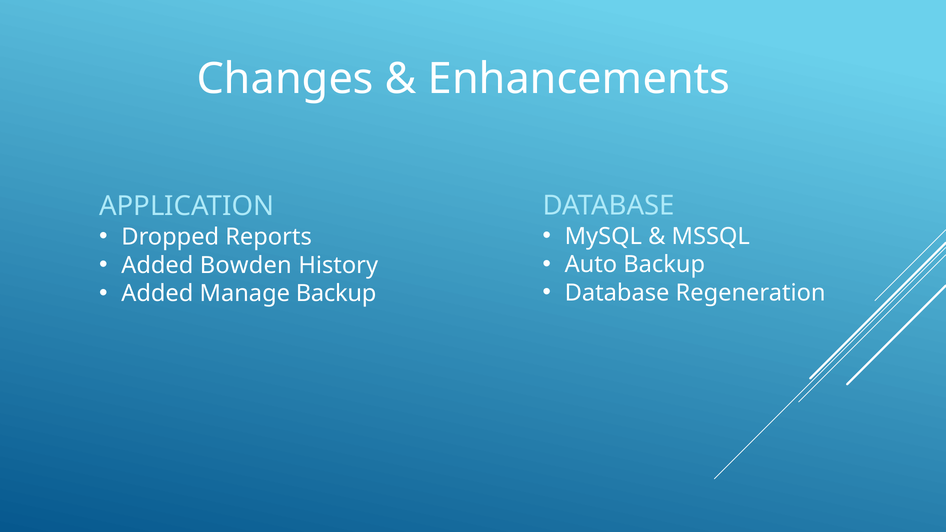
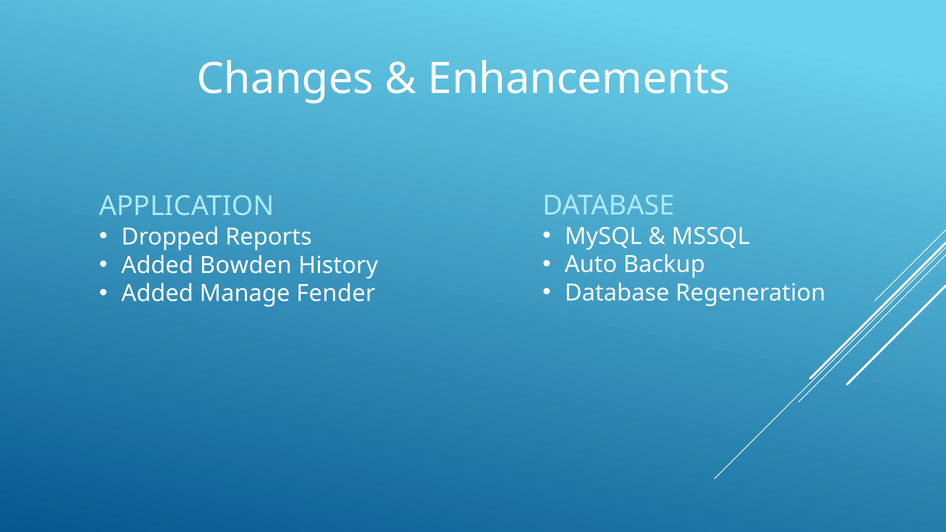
Manage Backup: Backup -> Fender
